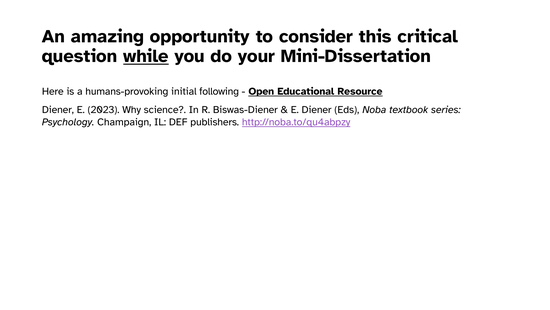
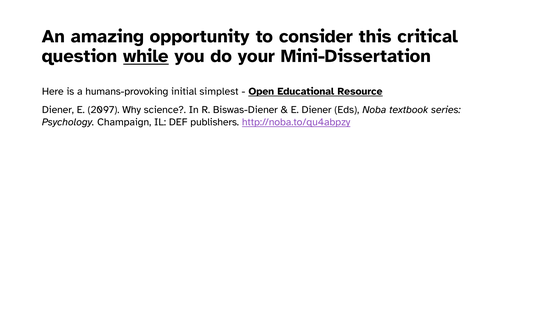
following: following -> simplest
2023: 2023 -> 2097
